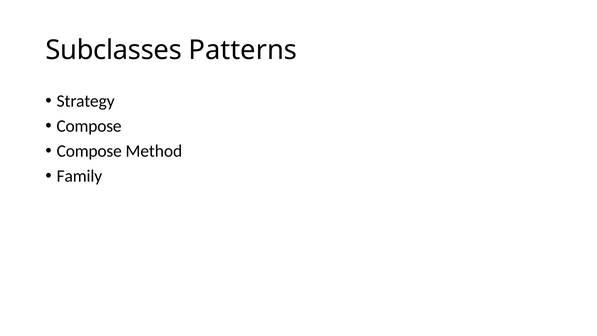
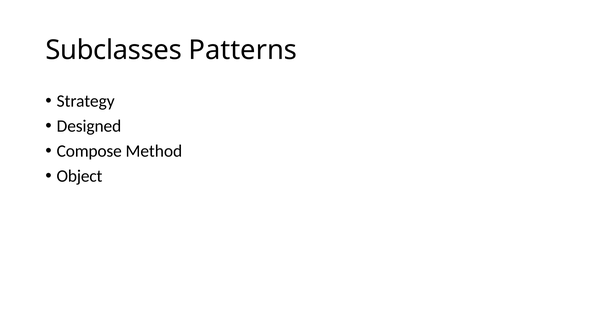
Compose at (89, 126): Compose -> Designed
Family: Family -> Object
